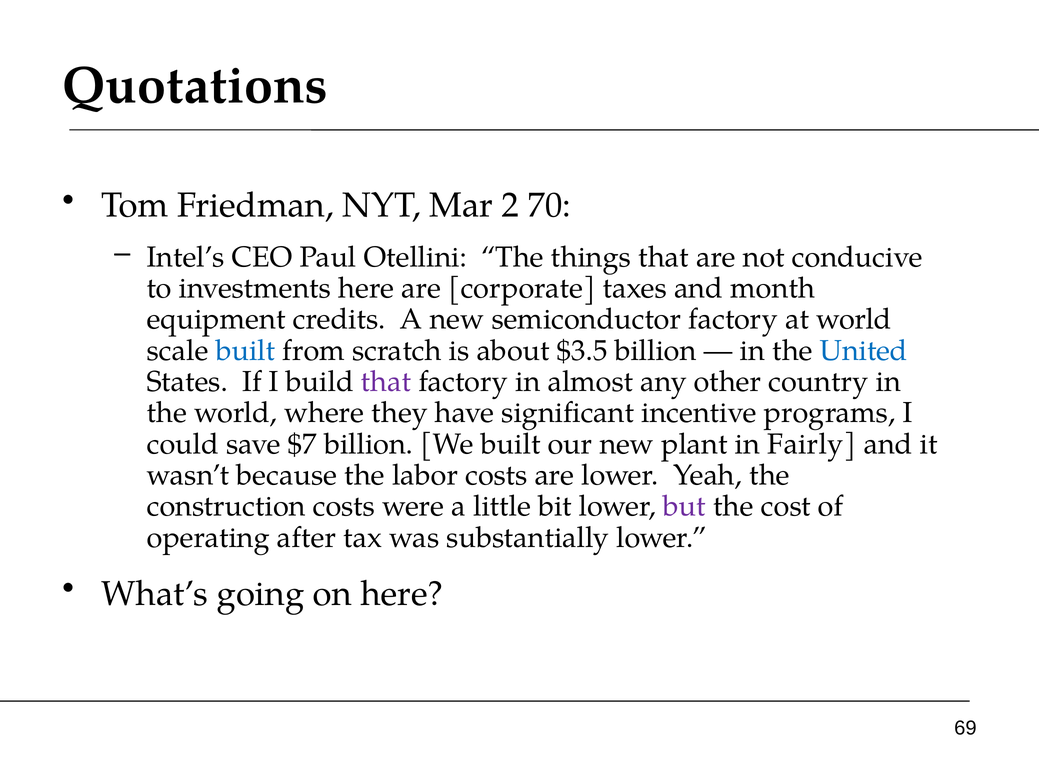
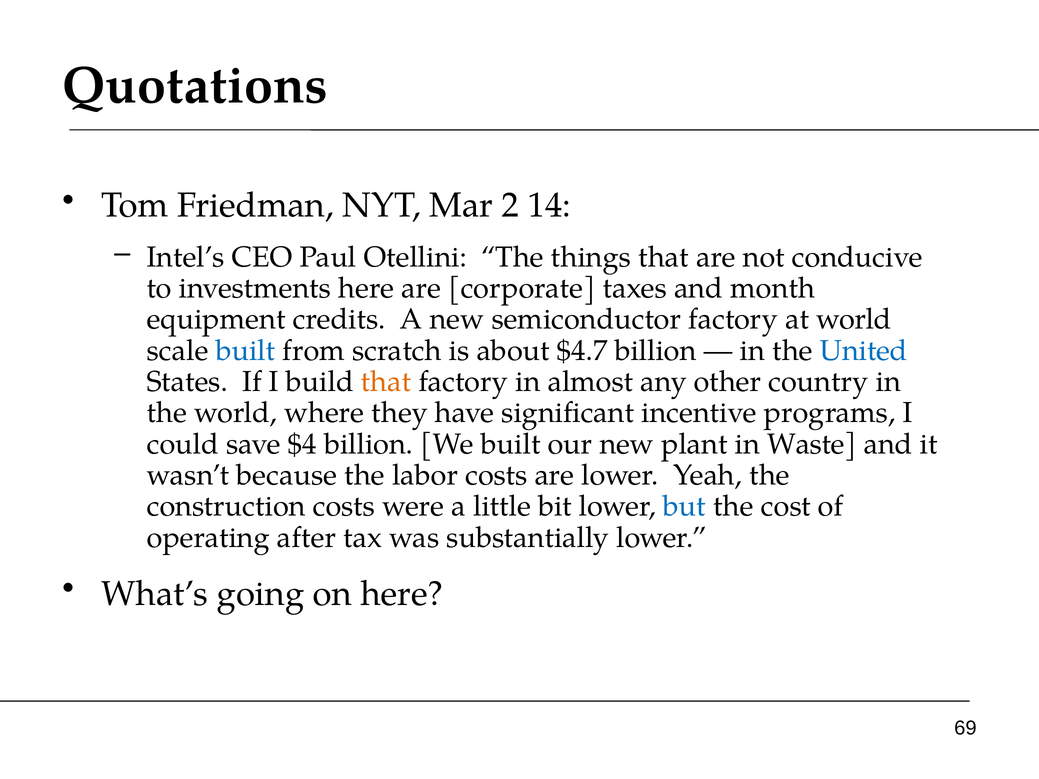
70: 70 -> 14
$3.5: $3.5 -> $4.7
that at (386, 382) colour: purple -> orange
$7: $7 -> $4
Fairly: Fairly -> Waste
but colour: purple -> blue
